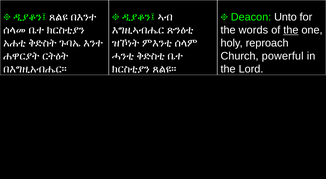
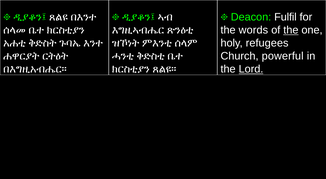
Unto: Unto -> Fulfil
reproach: reproach -> refugees
Lord underline: none -> present
